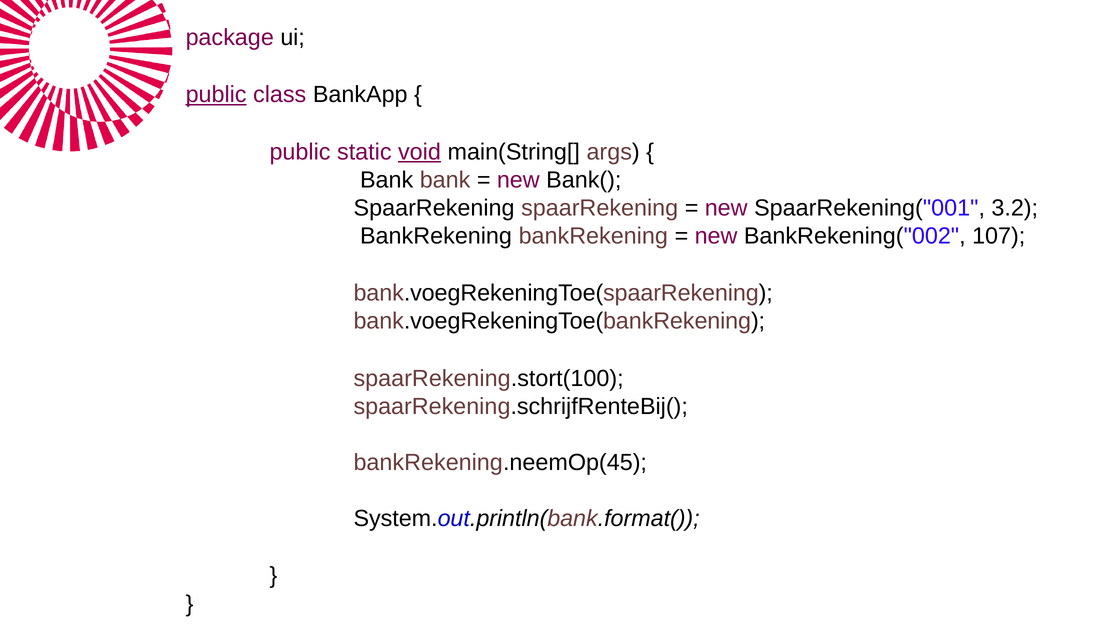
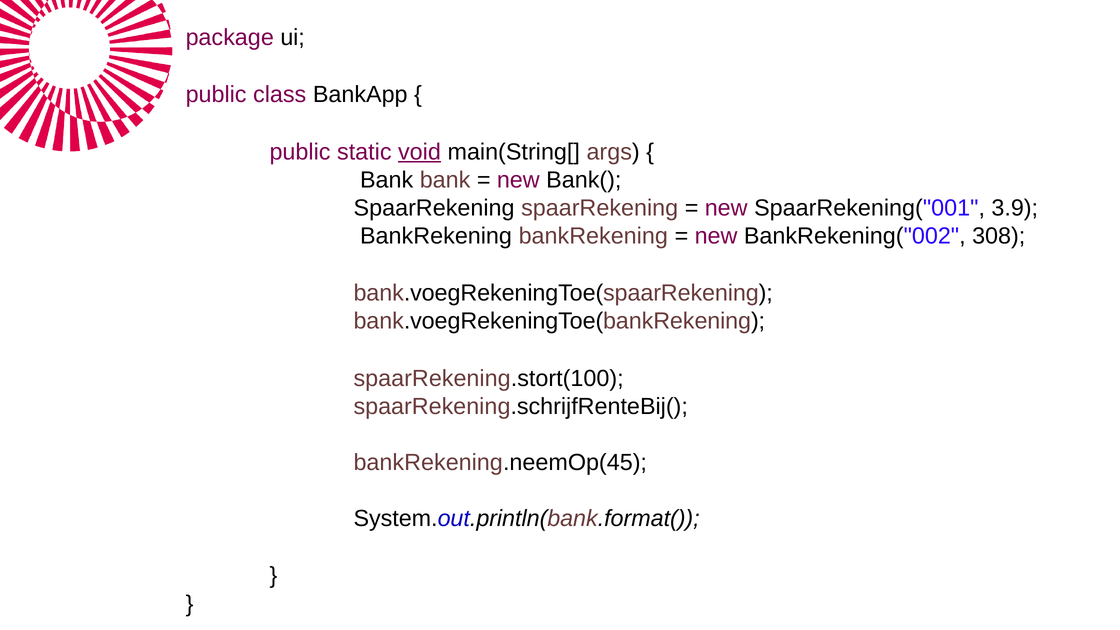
public at (216, 95) underline: present -> none
3.2: 3.2 -> 3.9
107: 107 -> 308
